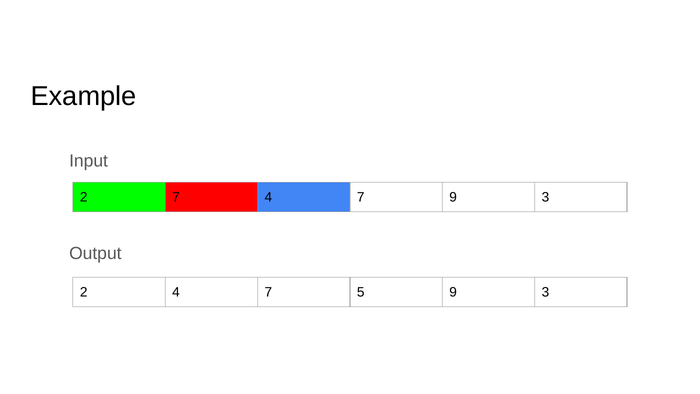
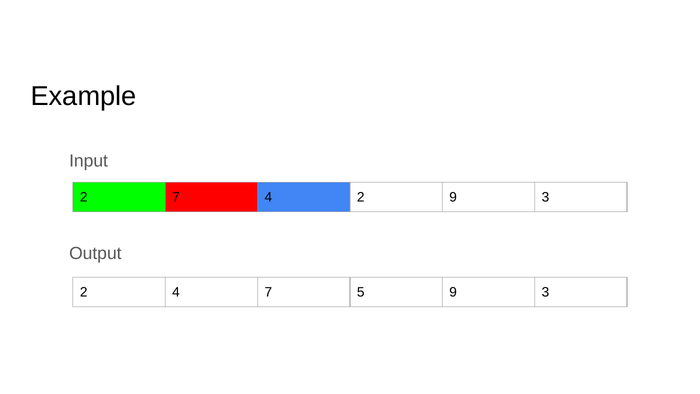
7 4 7: 7 -> 2
